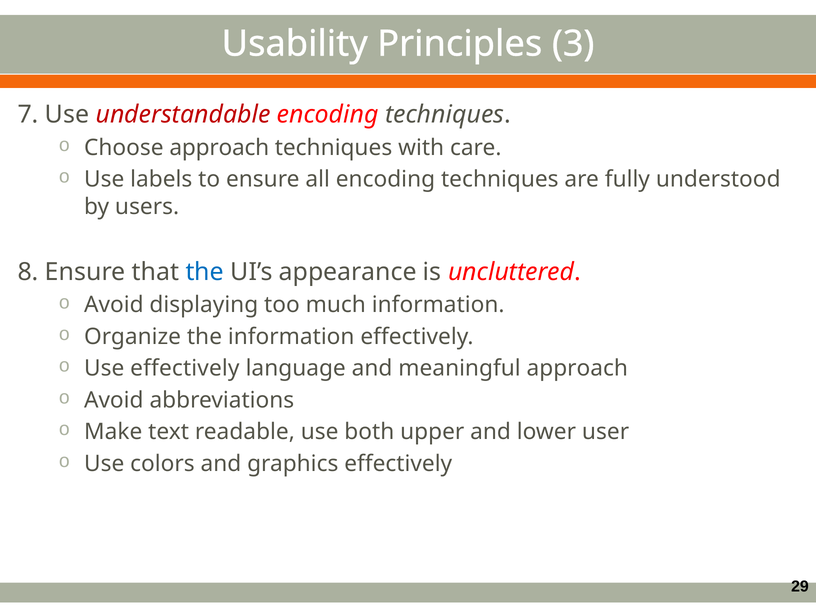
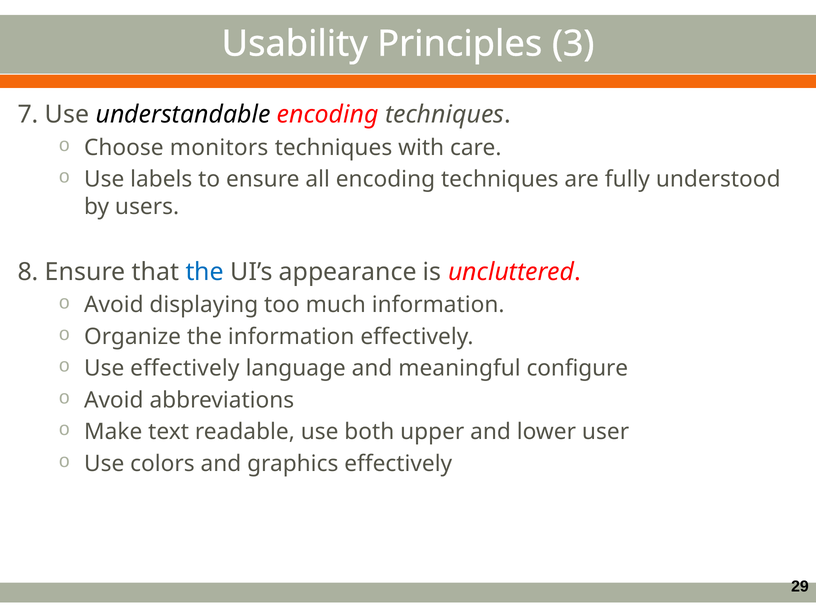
understandable colour: red -> black
Choose approach: approach -> monitors
meaningful approach: approach -> configure
